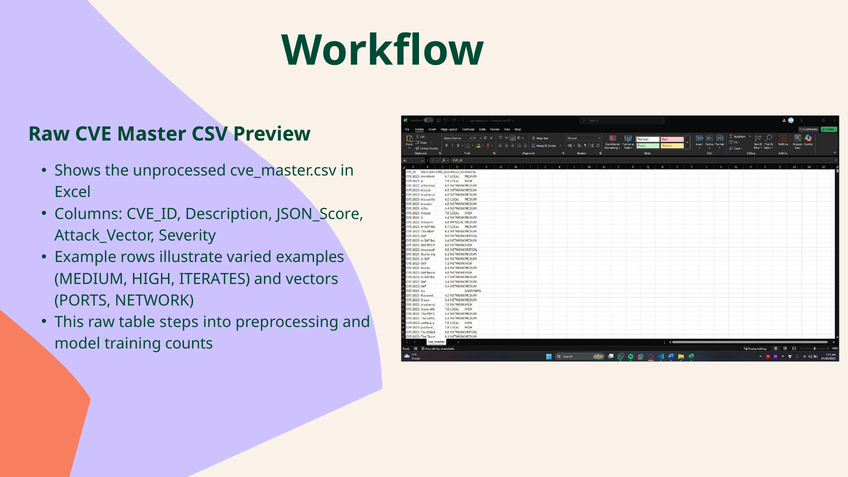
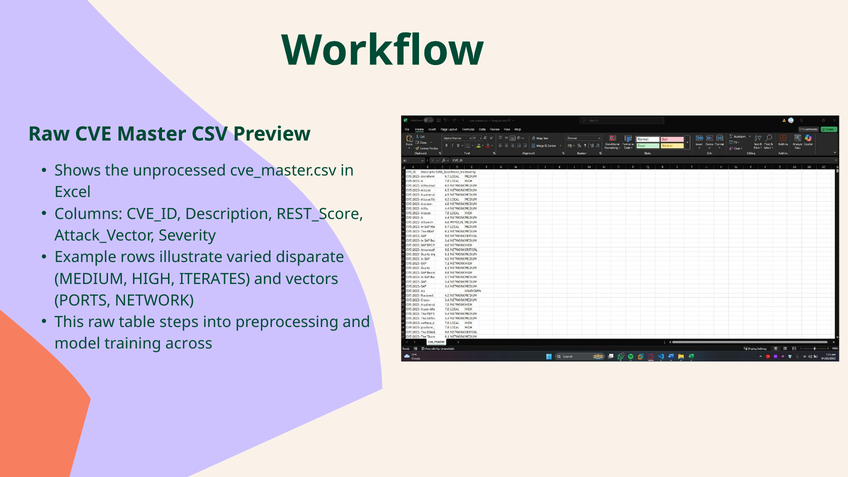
JSON_Score: JSON_Score -> REST_Score
examples: examples -> disparate
counts: counts -> across
